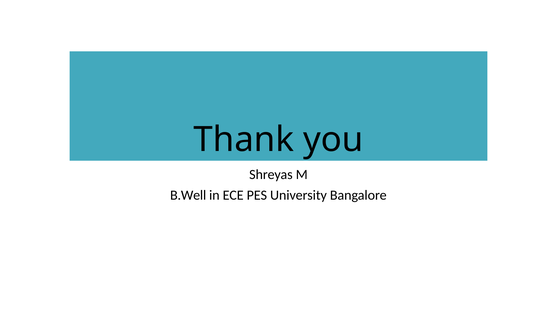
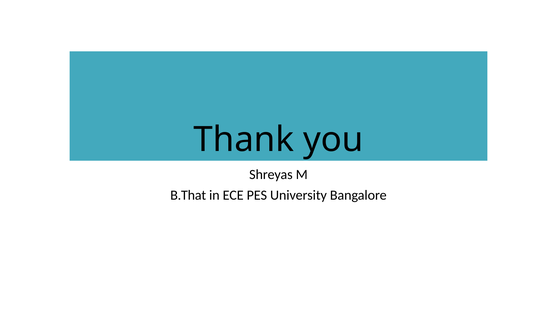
B.Well: B.Well -> B.That
